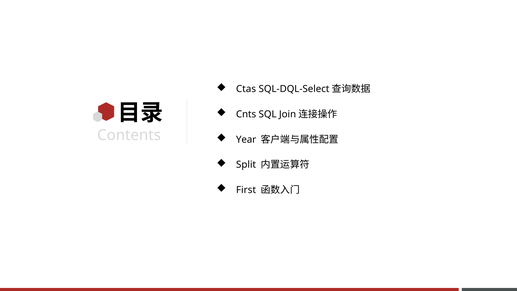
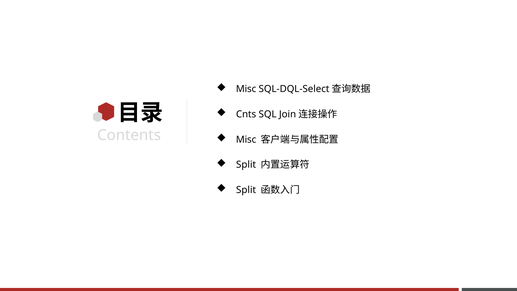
Ctas at (246, 89): Ctas -> Misc
Year at (246, 139): Year -> Misc
First at (246, 190): First -> Split
